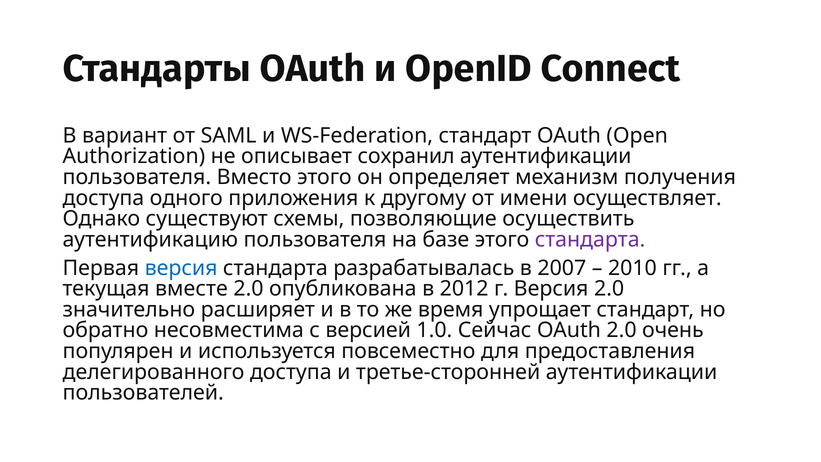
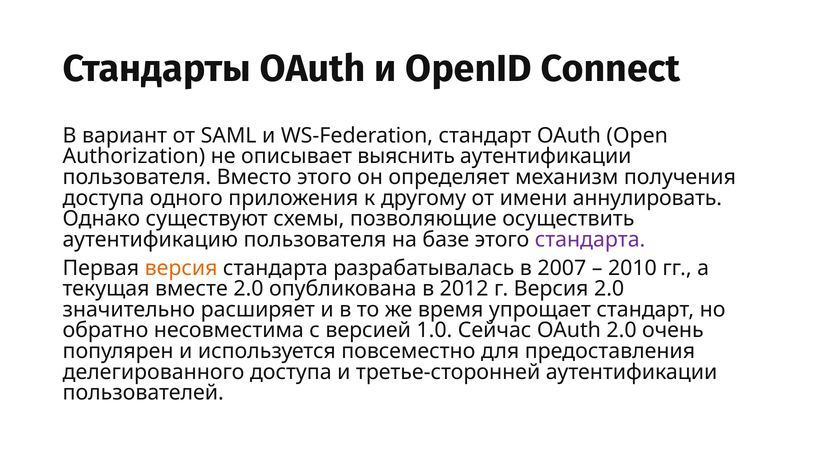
сохранил: сохранил -> выяснить
осуществляет: осуществляет -> аннулировать
версия at (181, 268) colour: blue -> orange
